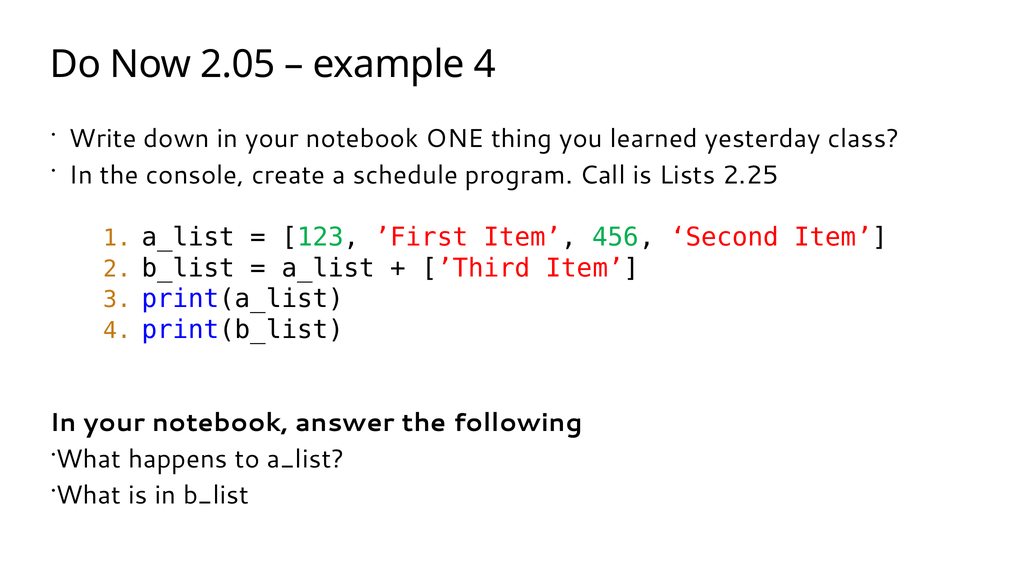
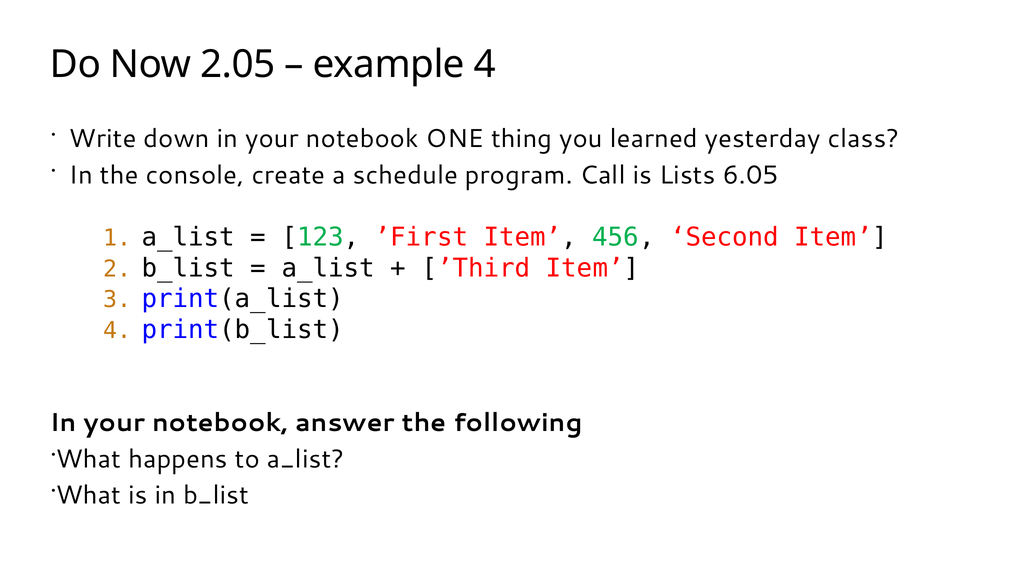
2.25: 2.25 -> 6.05
